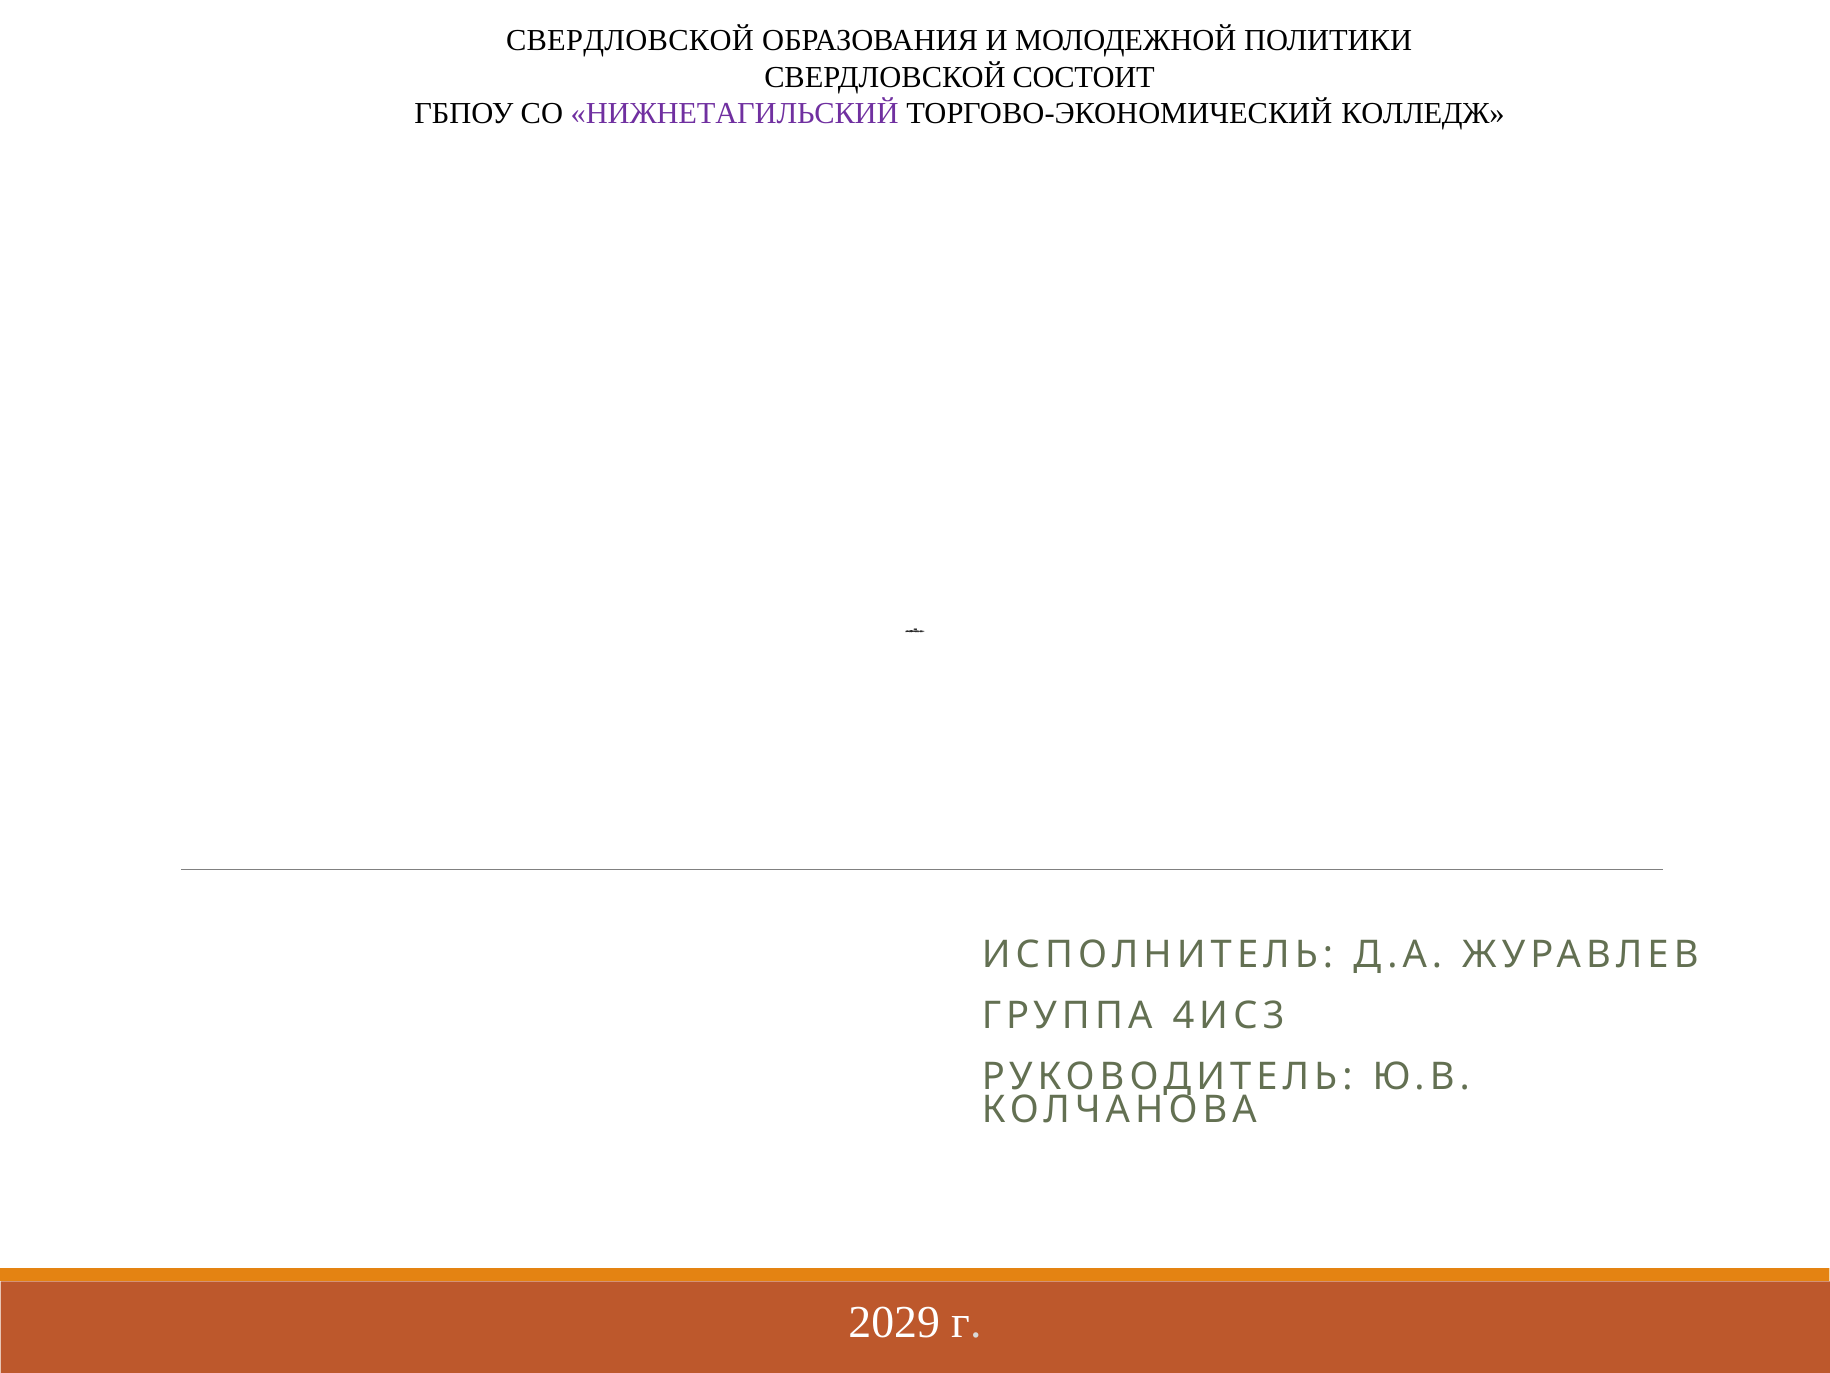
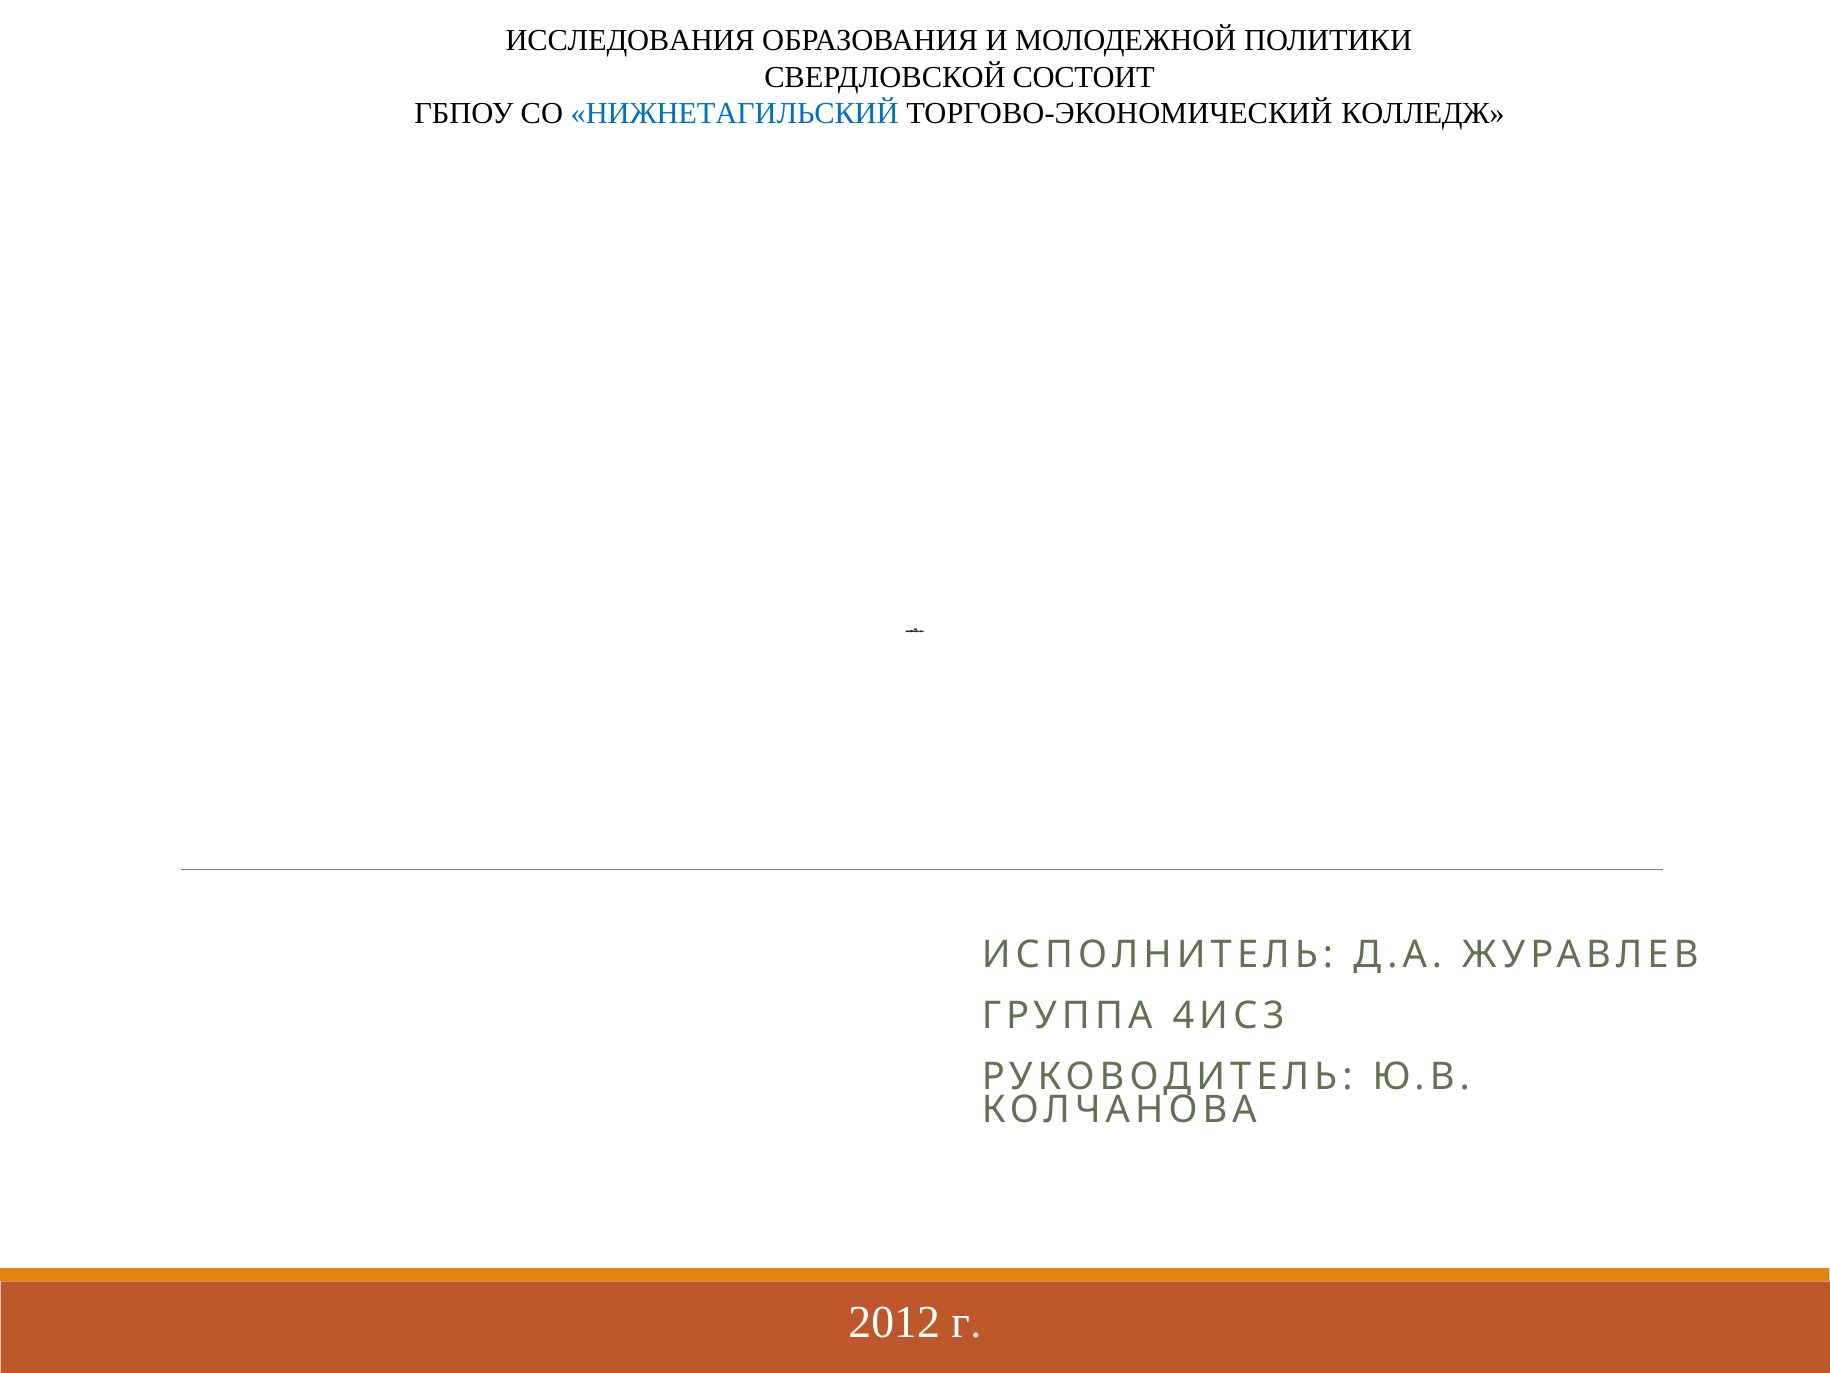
СВЕРДЛОВСКОЙ at (630, 40): СВЕРДЛОВСКОЙ -> ИССЛЕДОВАНИЯ
НИЖНЕТАГИЛЬСКИЙ colour: purple -> blue
2029: 2029 -> 2012
